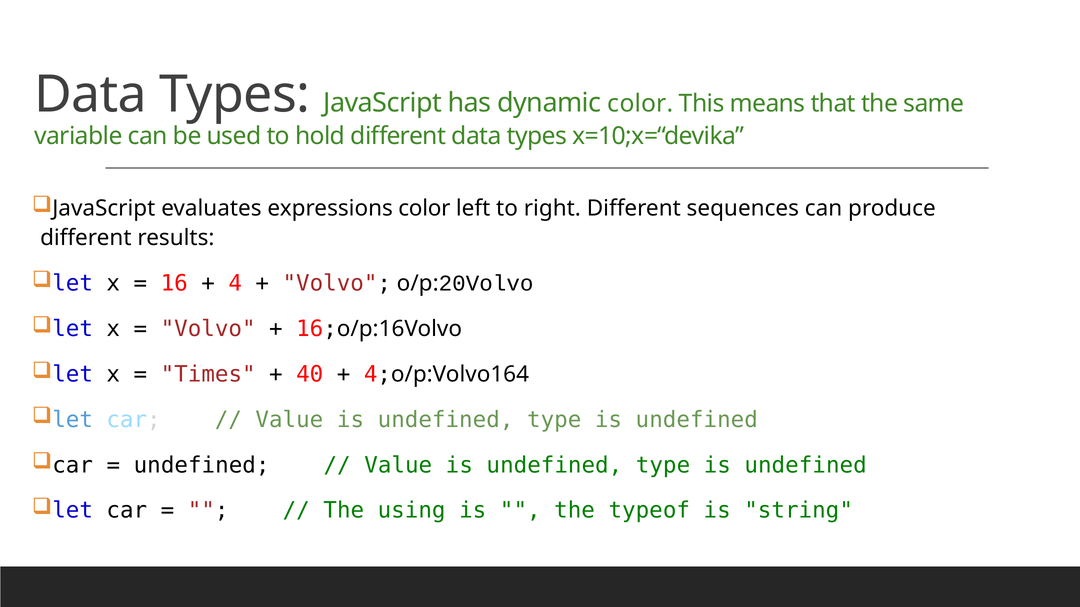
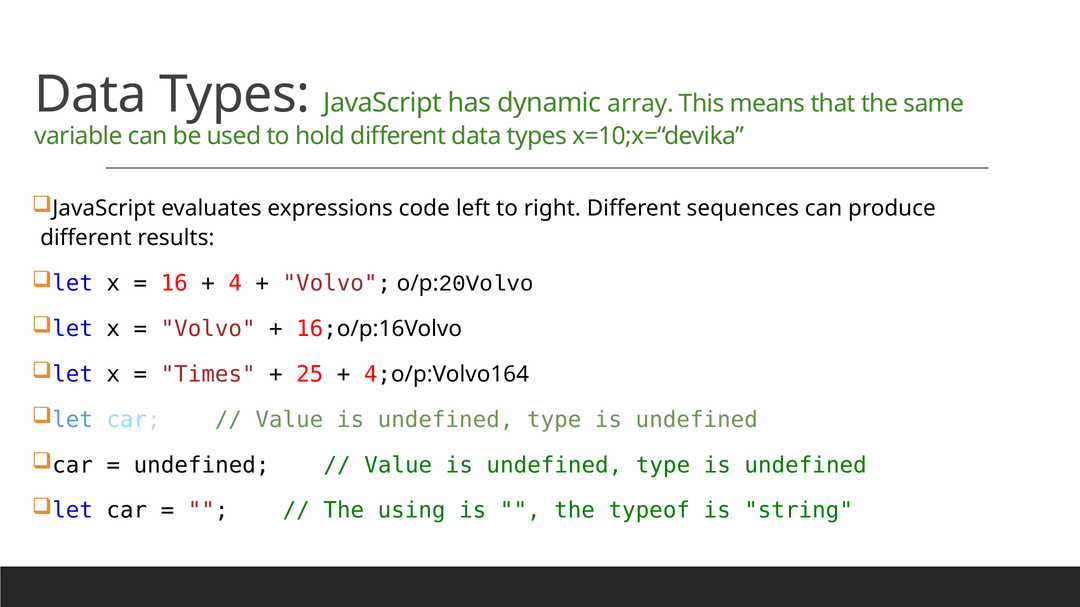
dynamic color: color -> array
expressions color: color -> code
40: 40 -> 25
